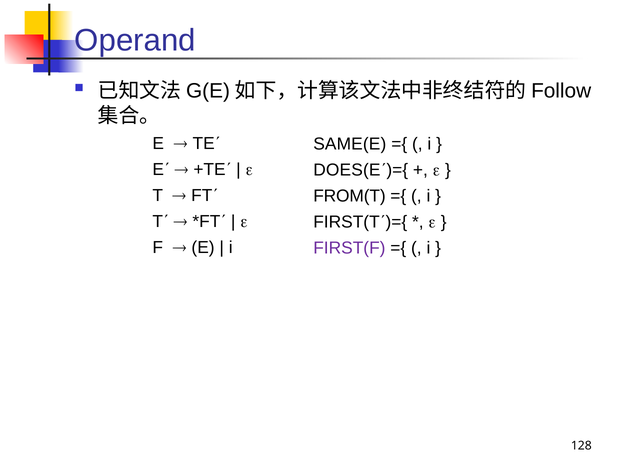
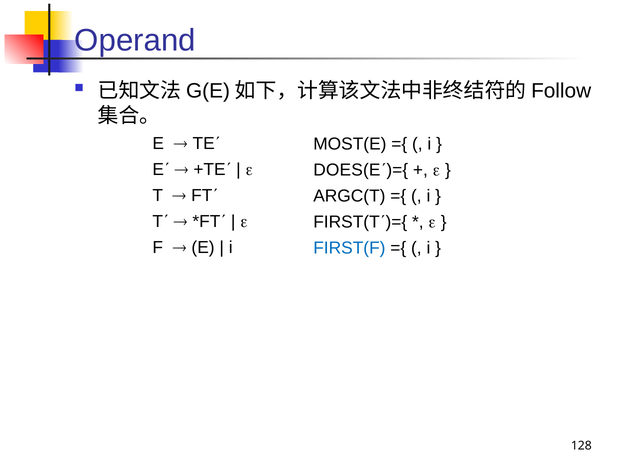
SAME(E: SAME(E -> MOST(E
FROM(T: FROM(T -> ARGC(T
FIRST(F colour: purple -> blue
